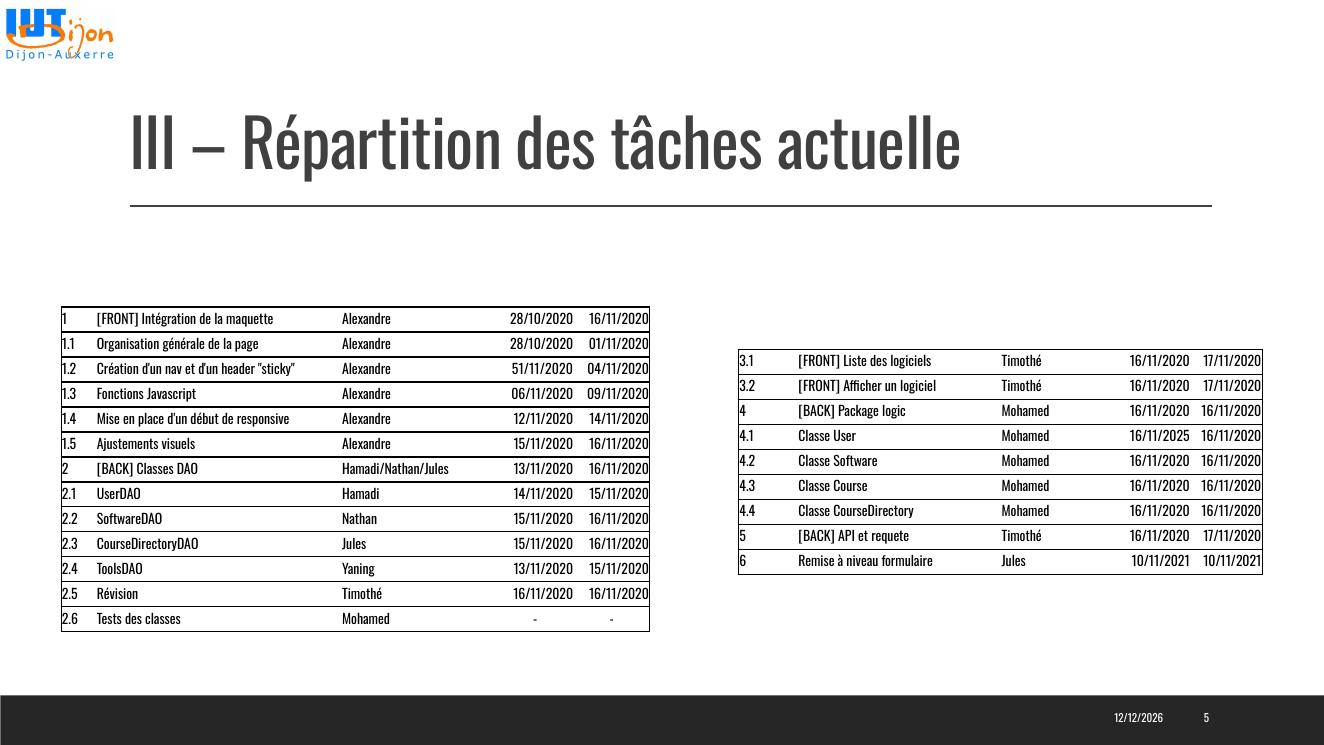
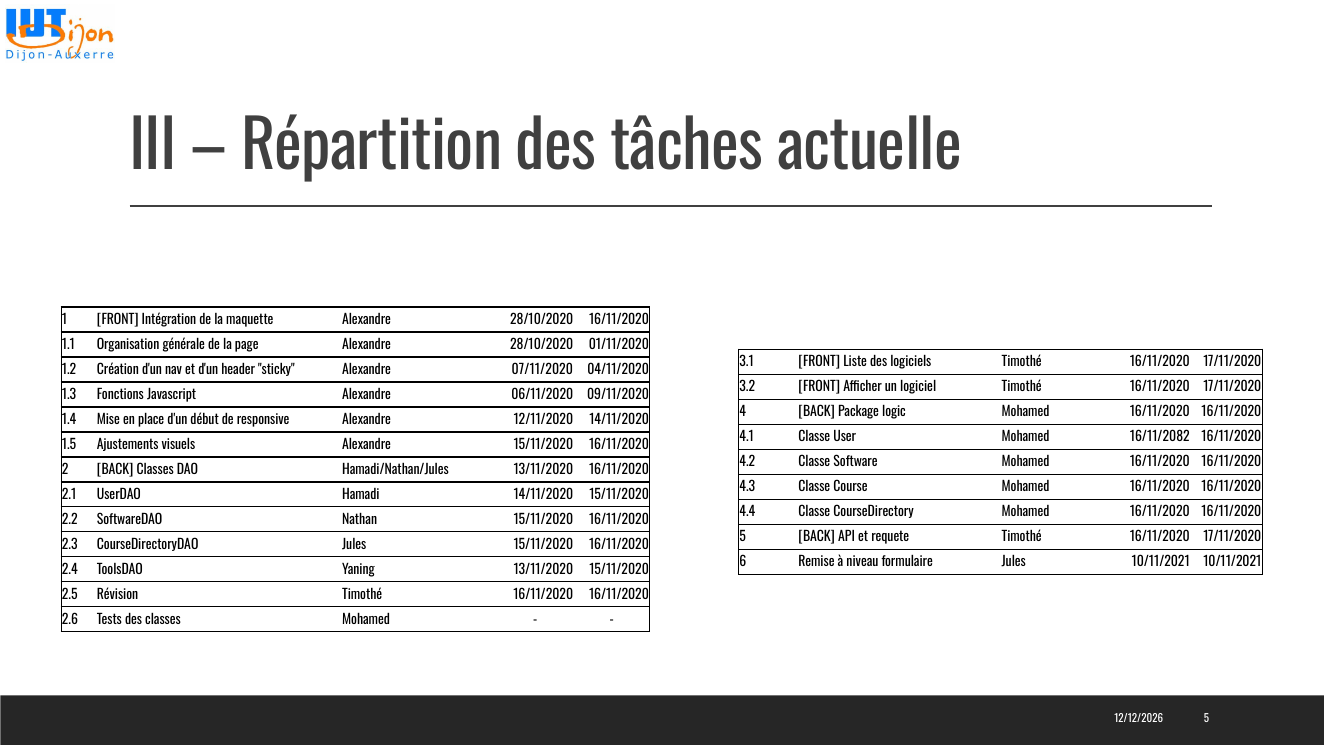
51/11/2020: 51/11/2020 -> 07/11/2020
16/11/2025: 16/11/2025 -> 16/11/2082
